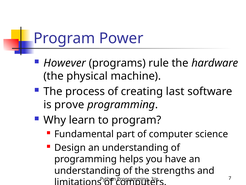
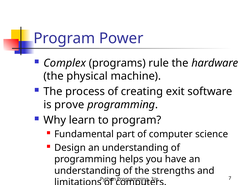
However: However -> Complex
last: last -> exit
